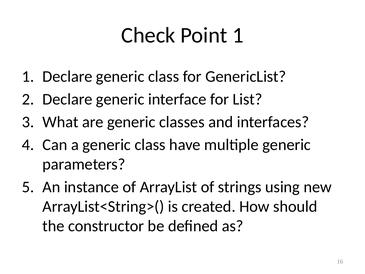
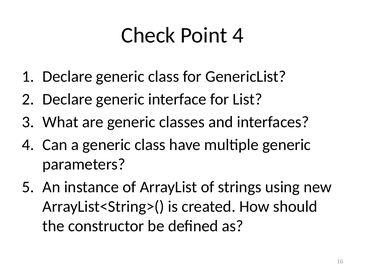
Point 1: 1 -> 4
